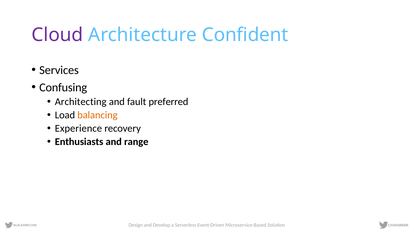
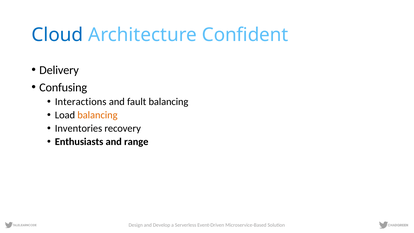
Cloud colour: purple -> blue
Services: Services -> Delivery
Architecting: Architecting -> Interactions
fault preferred: preferred -> balancing
Experience: Experience -> Inventories
